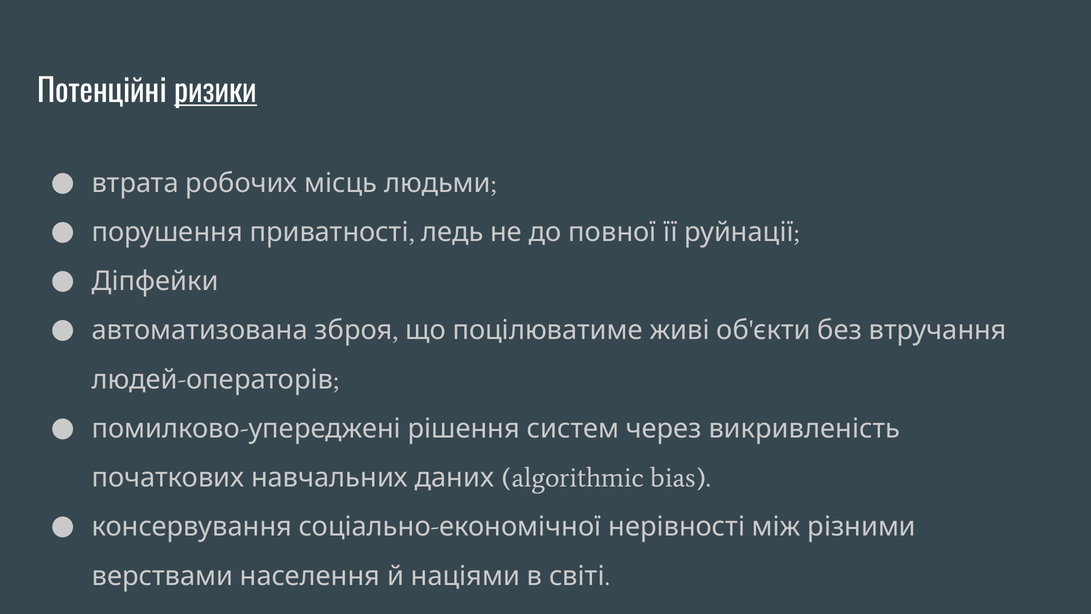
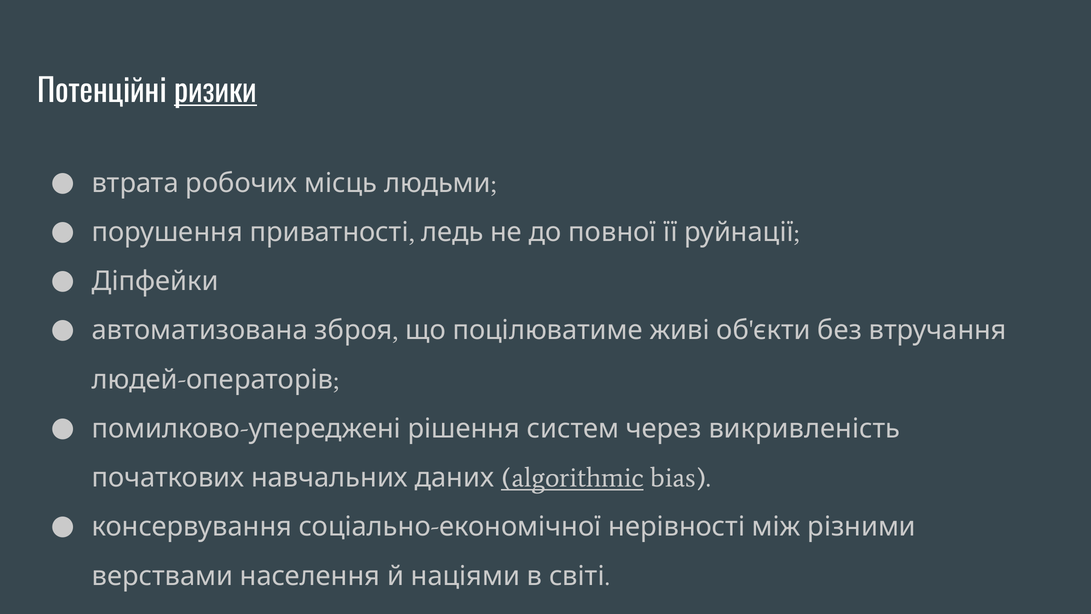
algorithmic underline: none -> present
